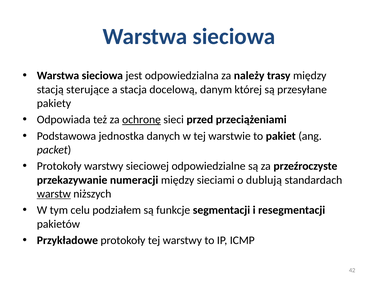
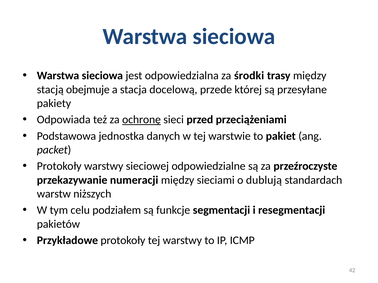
należy: należy -> środki
sterujące: sterujące -> obejmuje
danym: danym -> przede
warstw underline: present -> none
